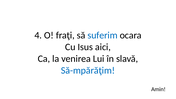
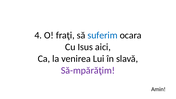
Să-mpărăţim colour: blue -> purple
